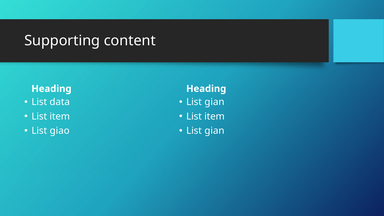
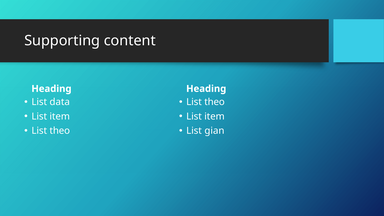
gian at (214, 102): gian -> theo
giao at (60, 131): giao -> theo
